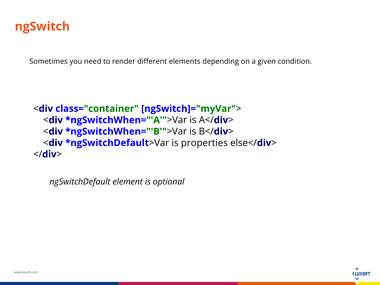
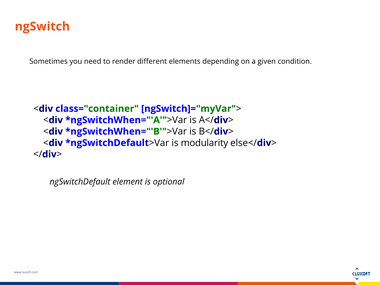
properties: properties -> modularity
